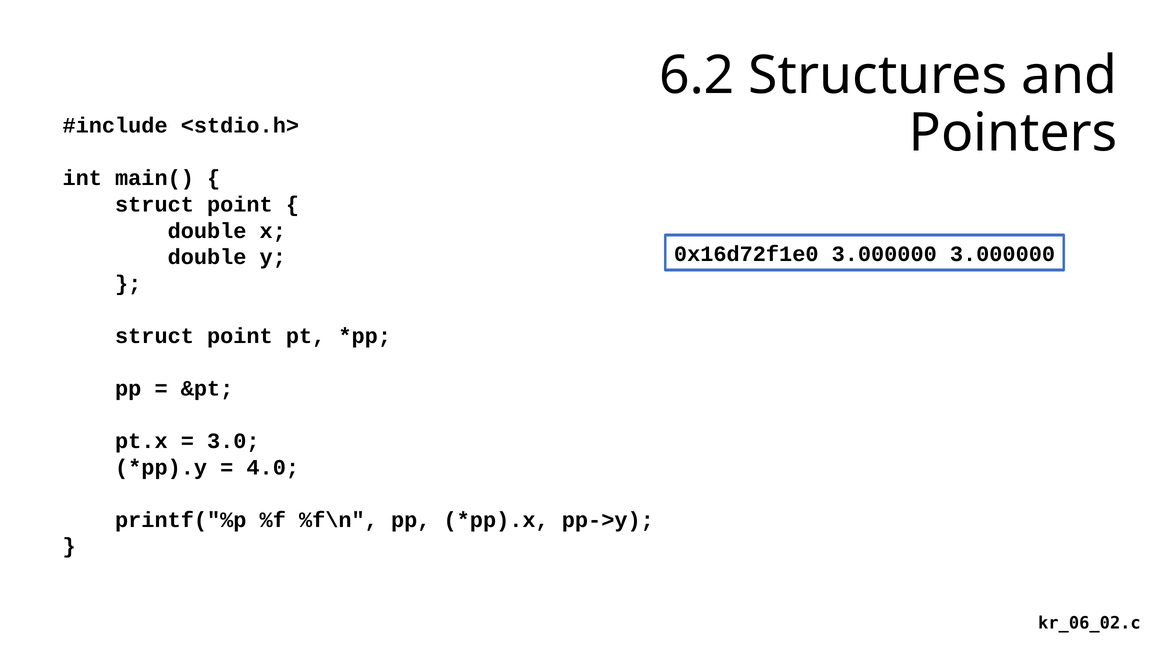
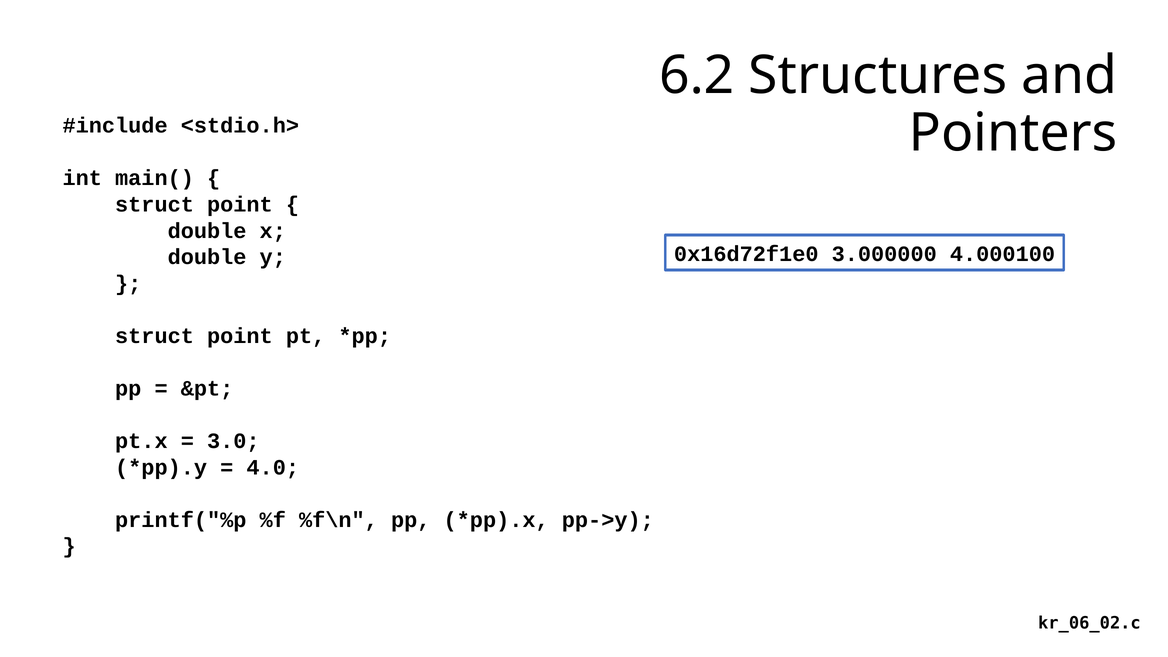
3.000000 3.000000: 3.000000 -> 4.000100
